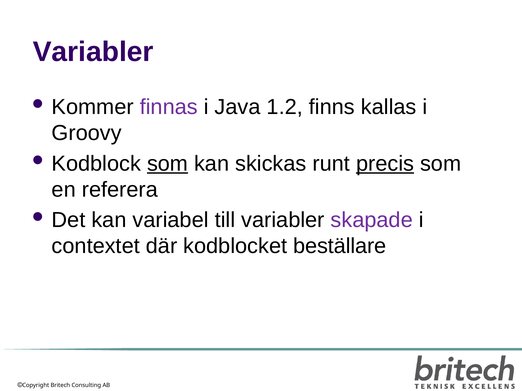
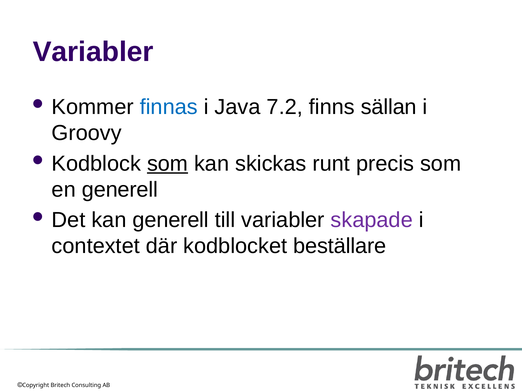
finnas colour: purple -> blue
1.2: 1.2 -> 7.2
kallas: kallas -> sällan
precis underline: present -> none
en referera: referera -> generell
kan variabel: variabel -> generell
